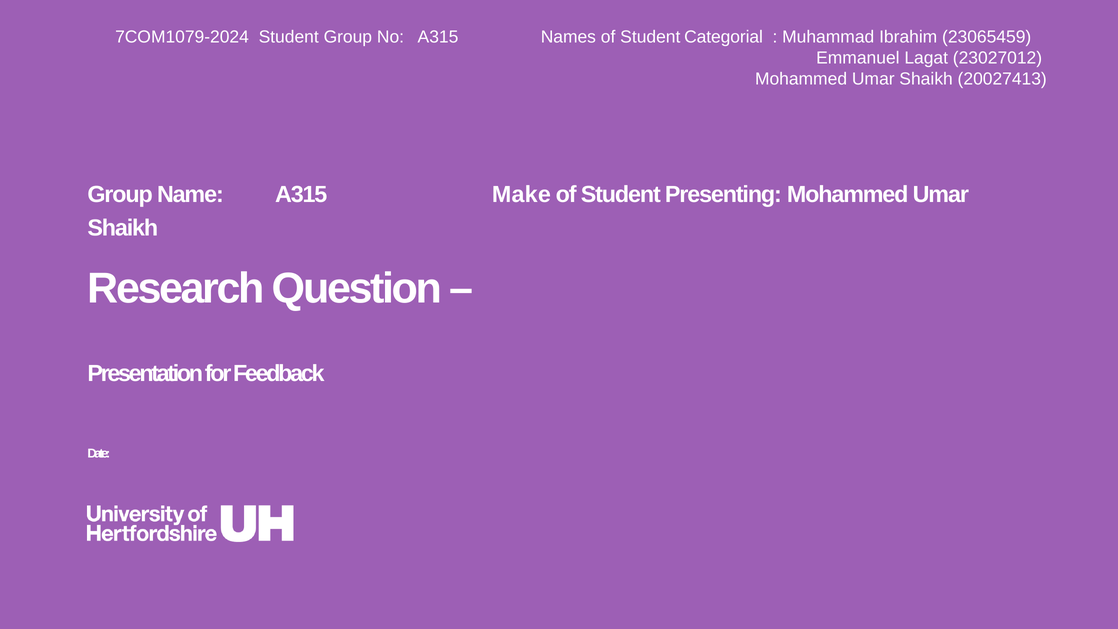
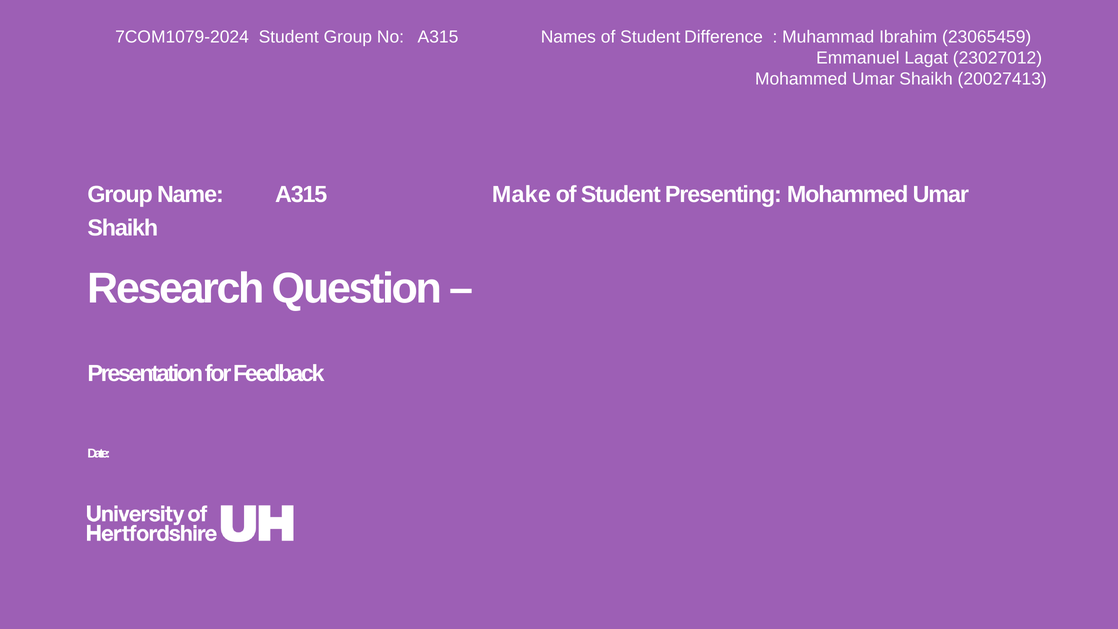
Categorial: Categorial -> Difference
